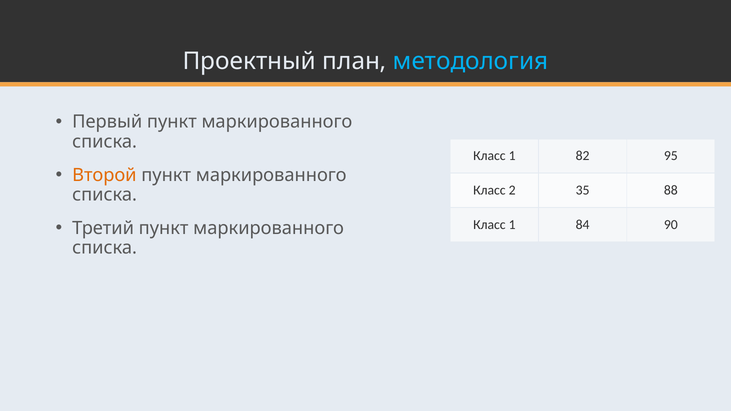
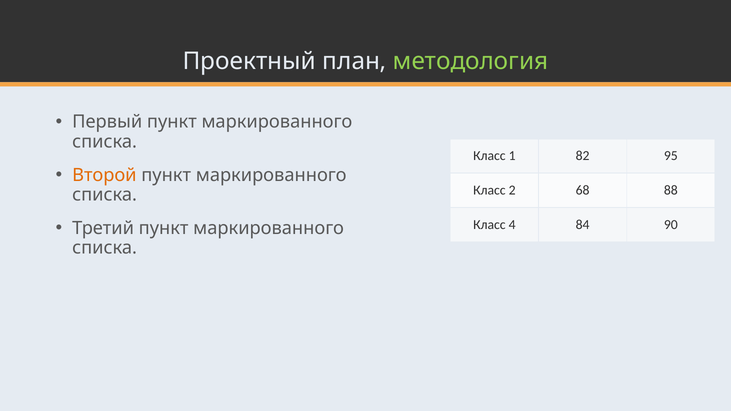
методология colour: light blue -> light green
35: 35 -> 68
1 at (512, 225): 1 -> 4
